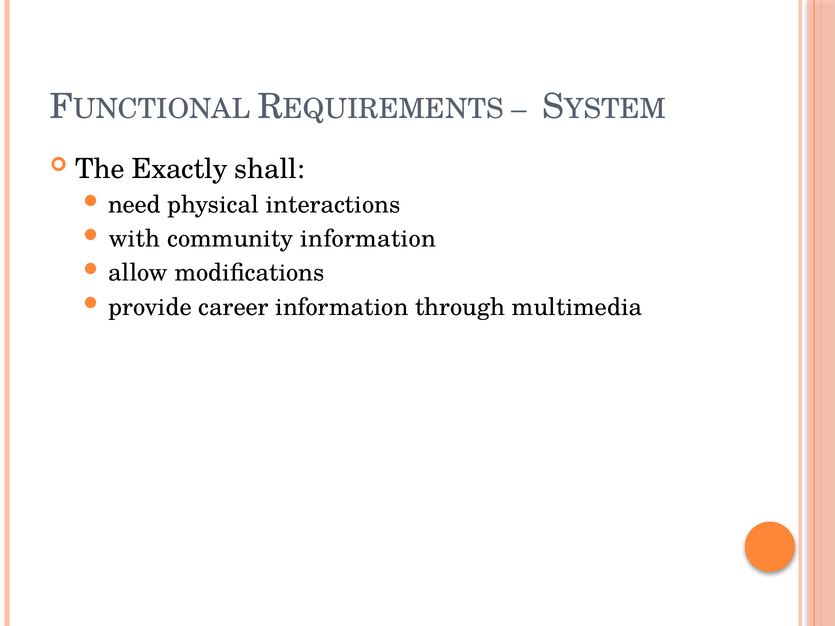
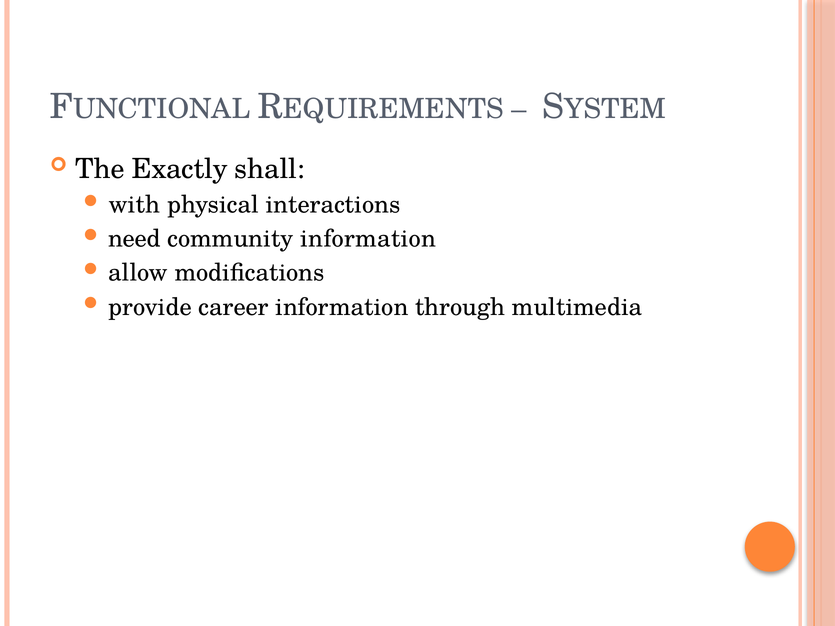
need: need -> with
with: with -> need
